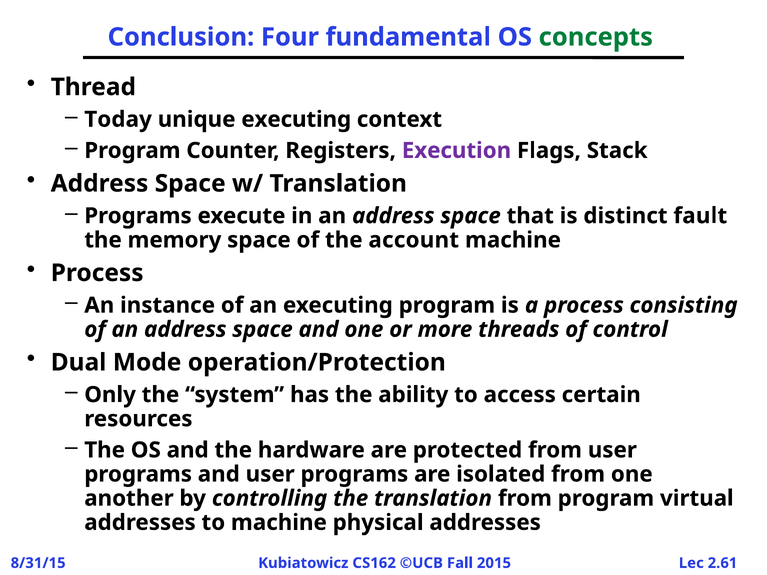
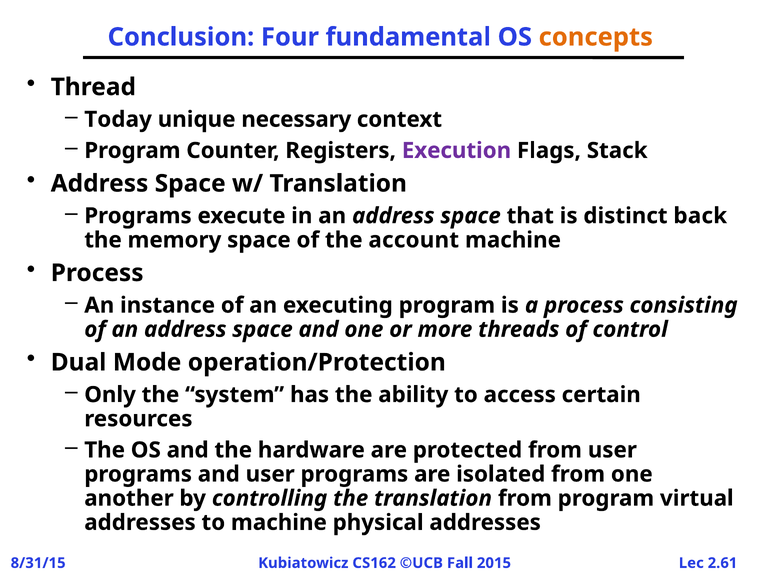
concepts colour: green -> orange
unique executing: executing -> necessary
fault: fault -> back
